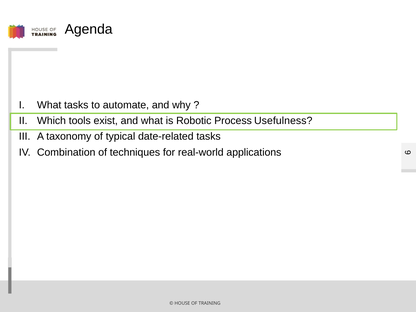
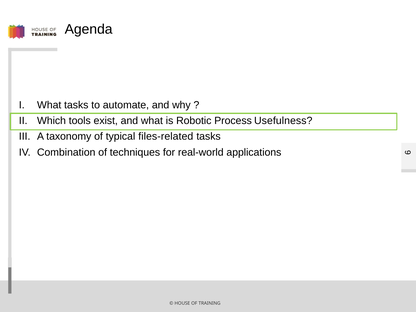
date-related: date-related -> files-related
